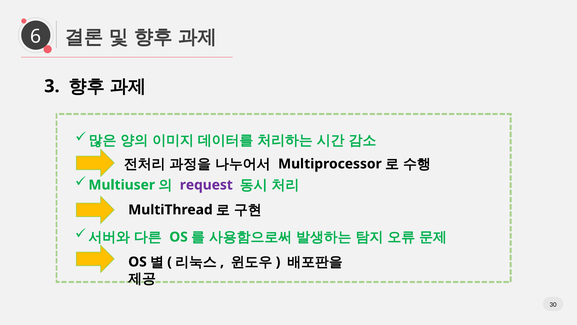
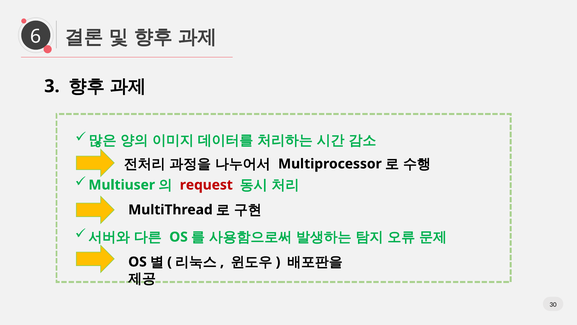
request colour: purple -> red
